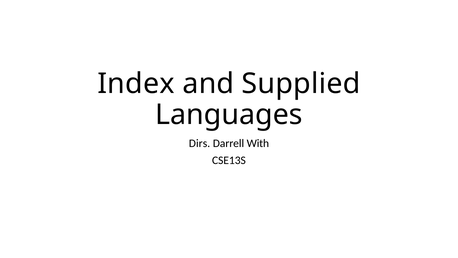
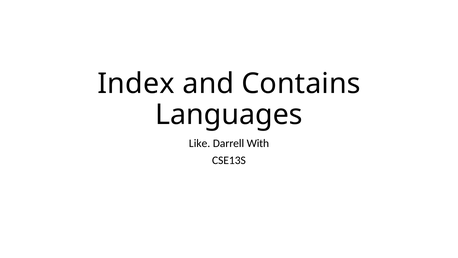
Supplied: Supplied -> Contains
Dirs: Dirs -> Like
